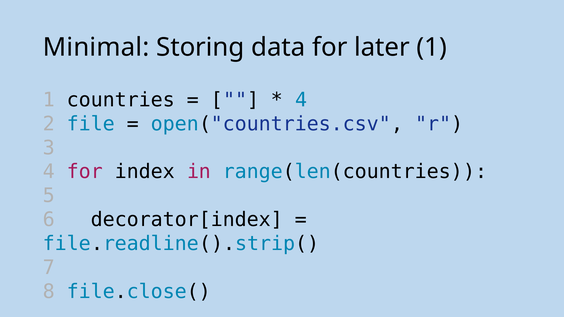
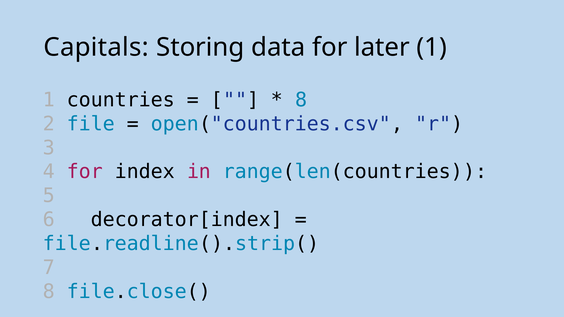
Minimal: Minimal -> Capitals
4 at (301, 100): 4 -> 8
